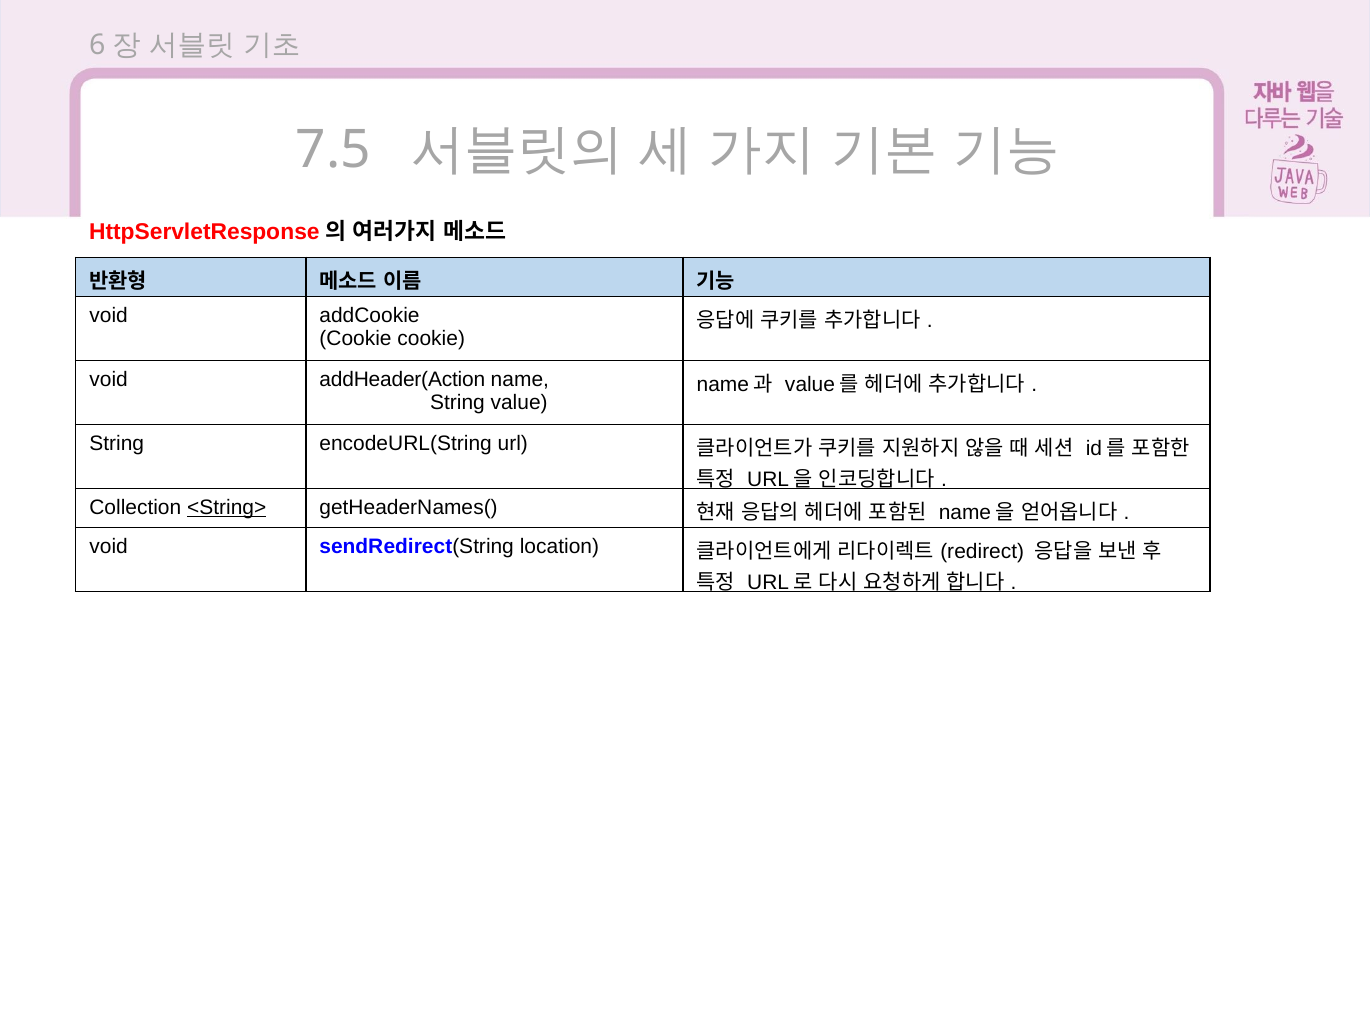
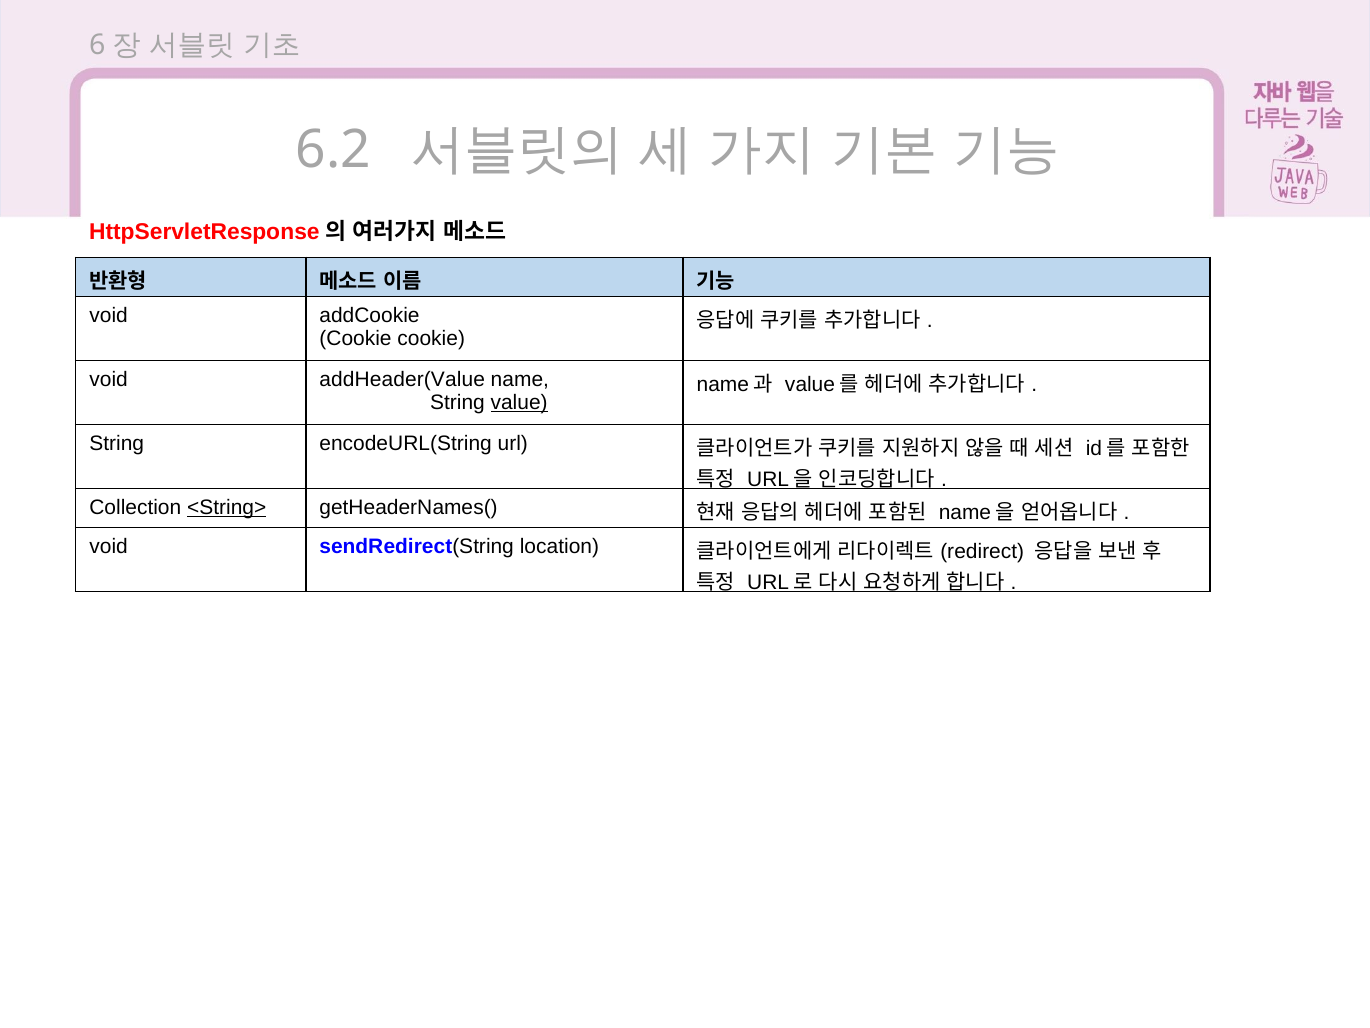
7.5: 7.5 -> 6.2
addHeader(Action: addHeader(Action -> addHeader(Value
value underline: none -> present
